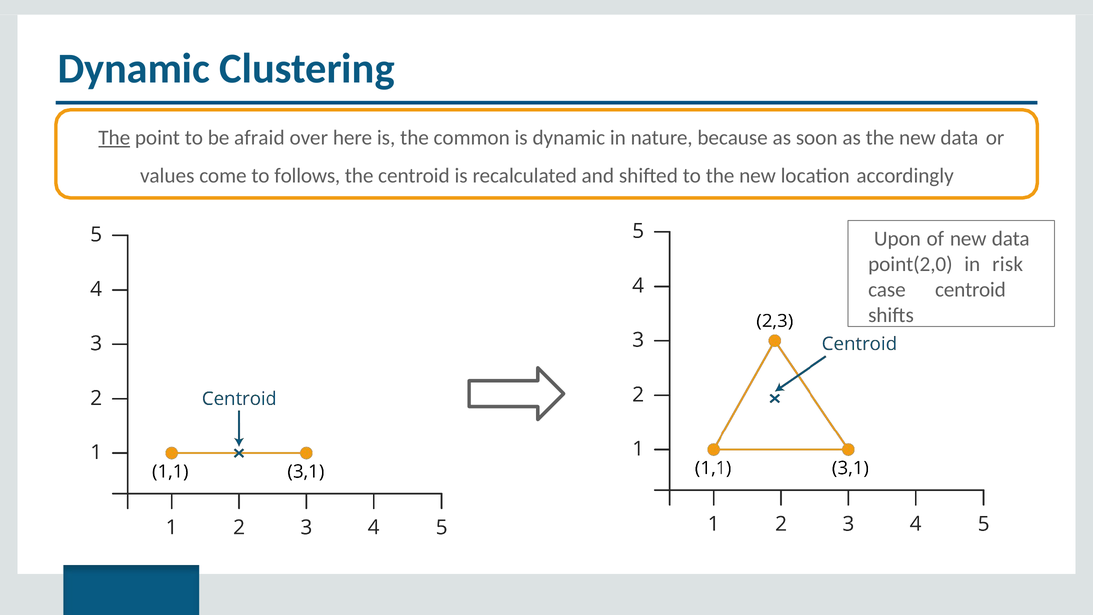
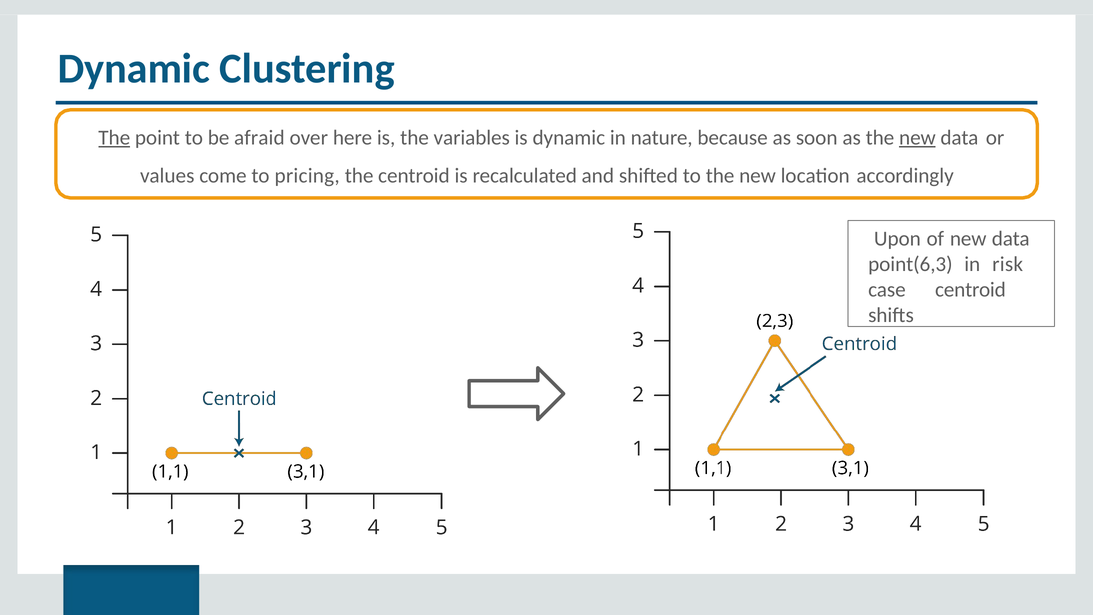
common: common -> variables
new at (917, 138) underline: none -> present
follows: follows -> pricing
point(2,0: point(2,0 -> point(6,3
